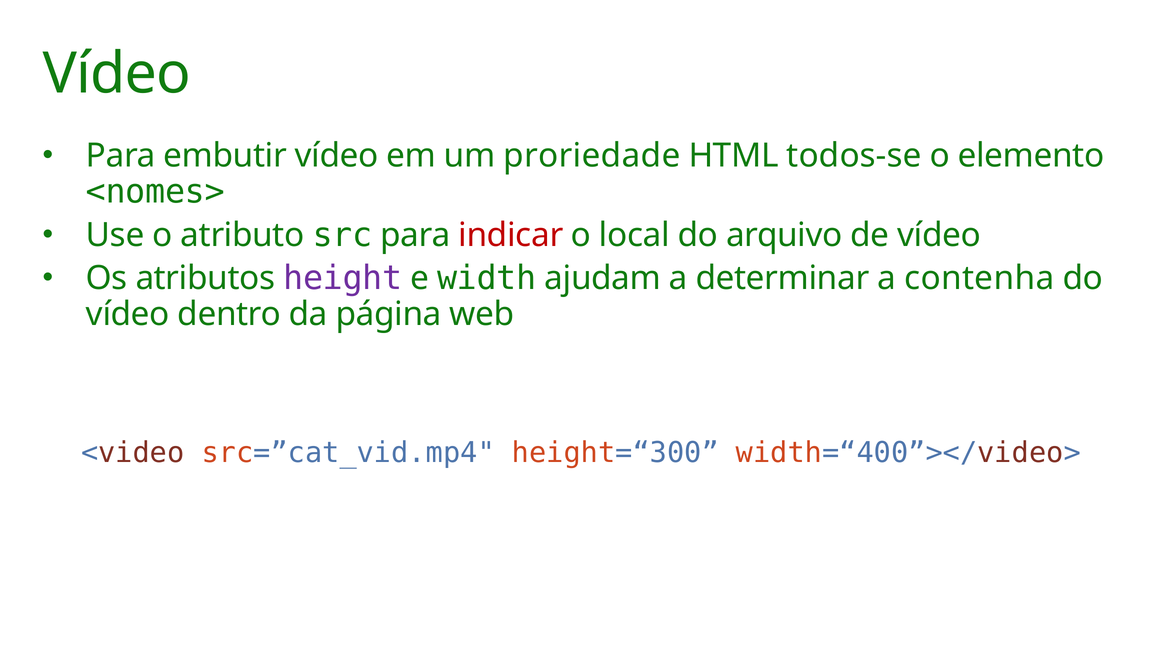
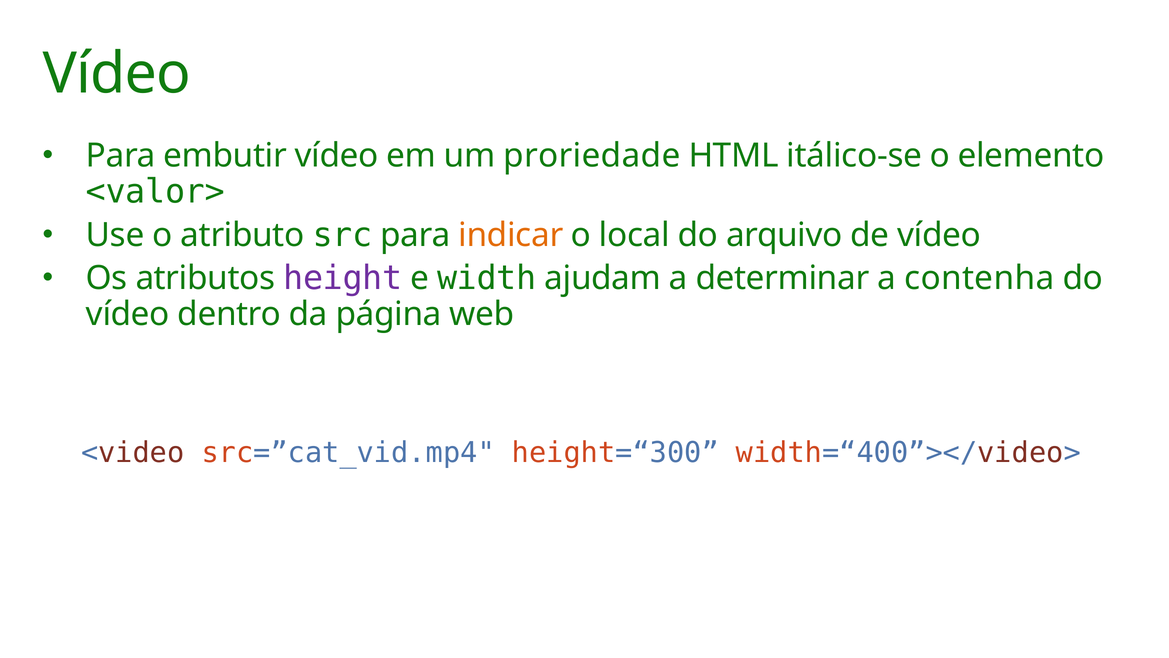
todos-se: todos-se -> itálico-se
<nomes>: <nomes> -> <valor>
indicar colour: red -> orange
